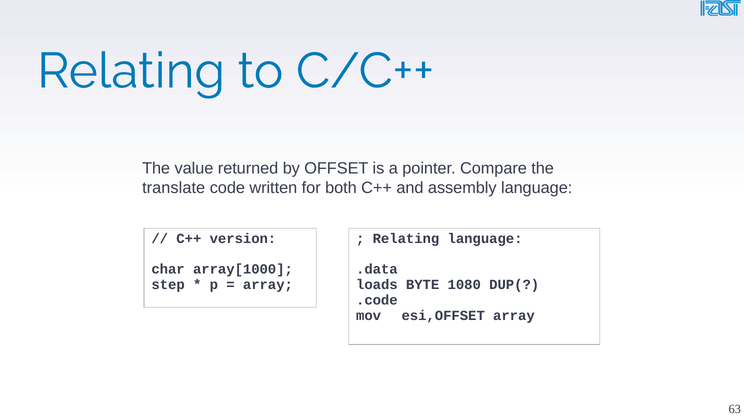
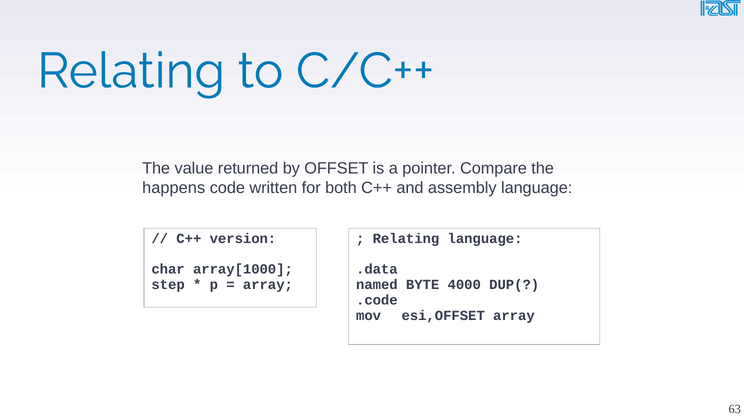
translate: translate -> happens
loads: loads -> named
1080: 1080 -> 4000
